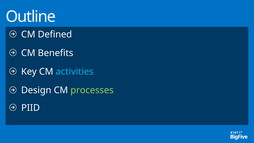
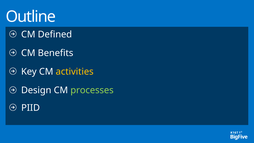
activities colour: light blue -> yellow
